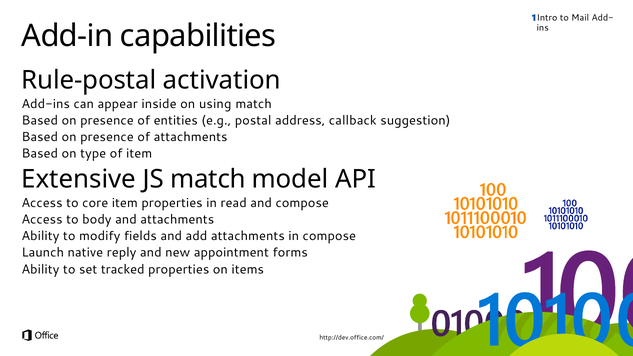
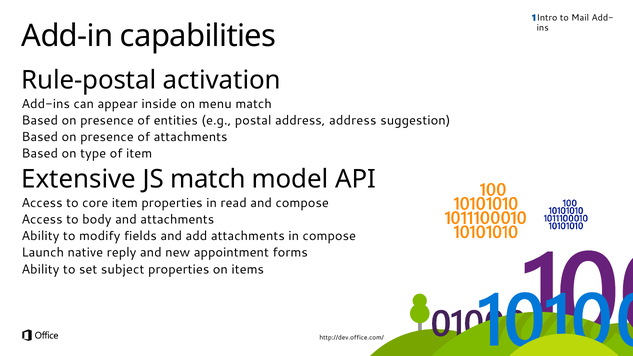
using: using -> menu
address callback: callback -> address
tracked: tracked -> subject
